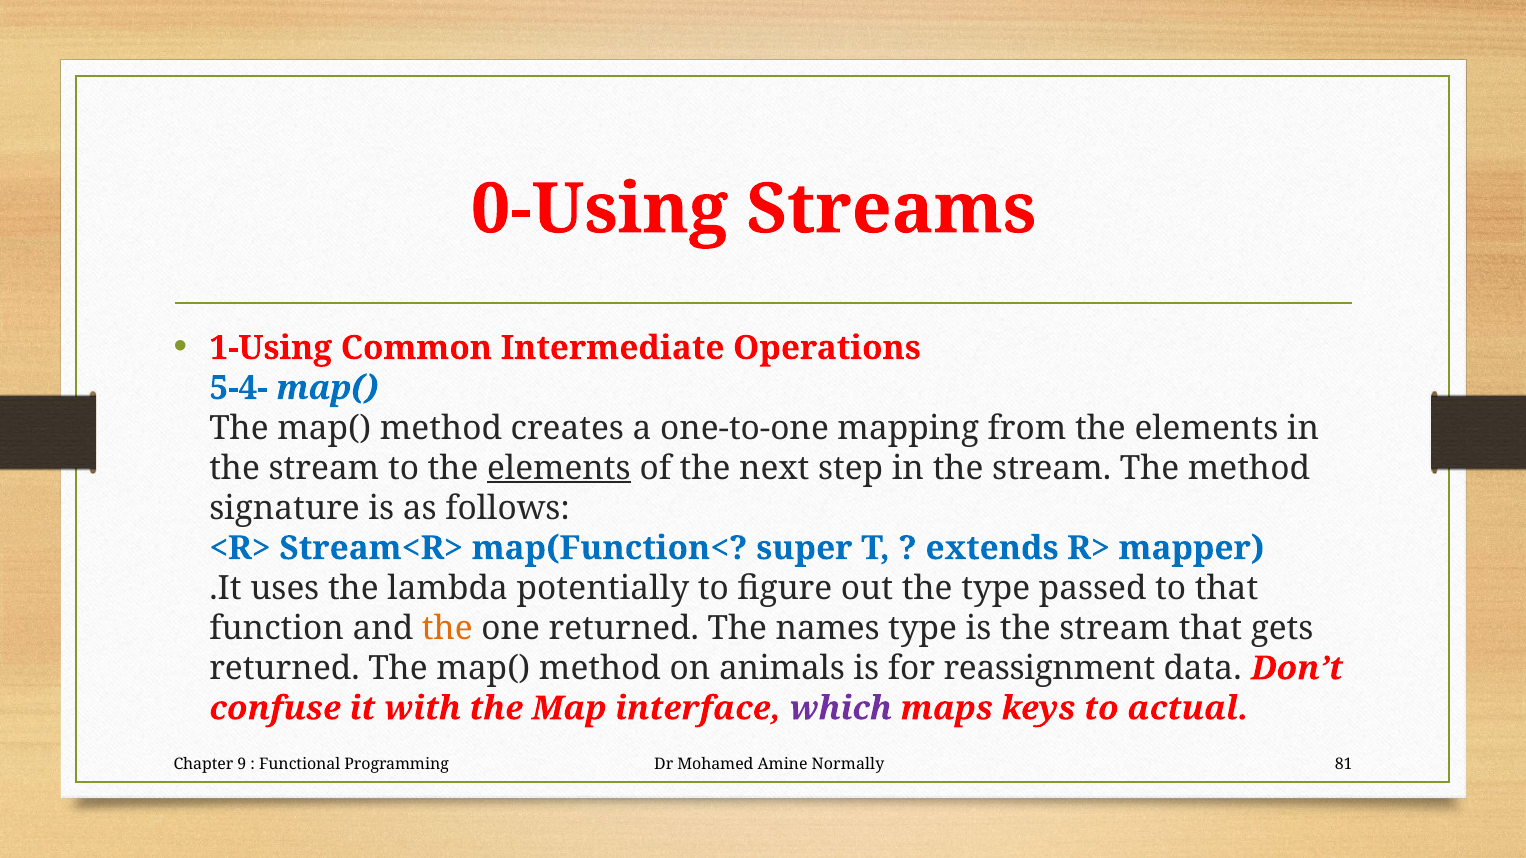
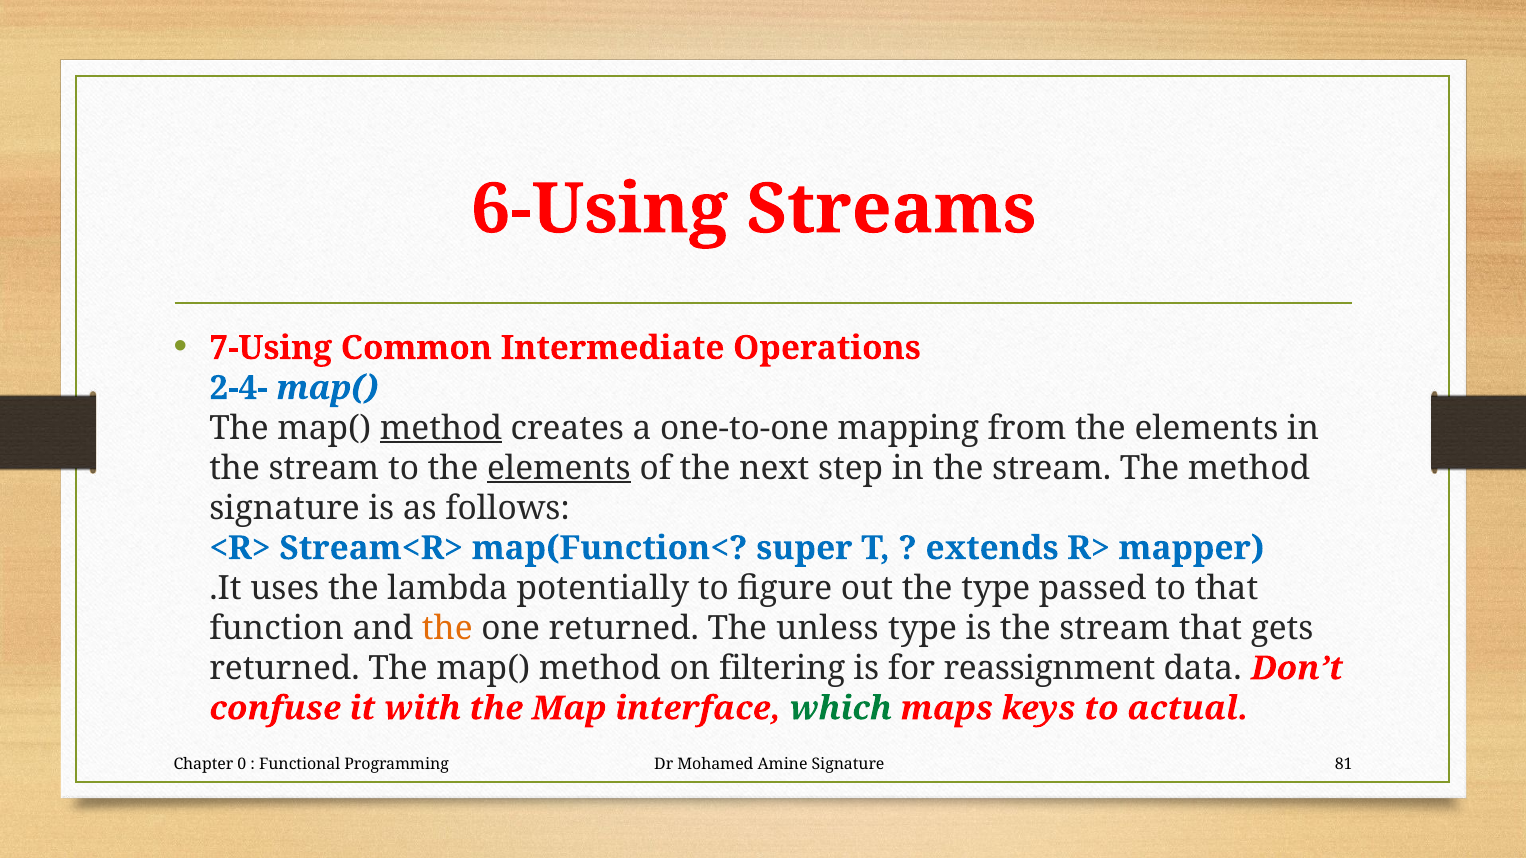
0-Using: 0-Using -> 6-Using
1-Using: 1-Using -> 7-Using
5-4-: 5-4- -> 2-4-
method at (441, 428) underline: none -> present
names: names -> unless
animals: animals -> filtering
which colour: purple -> green
9: 9 -> 0
Amine Normally: Normally -> Signature
